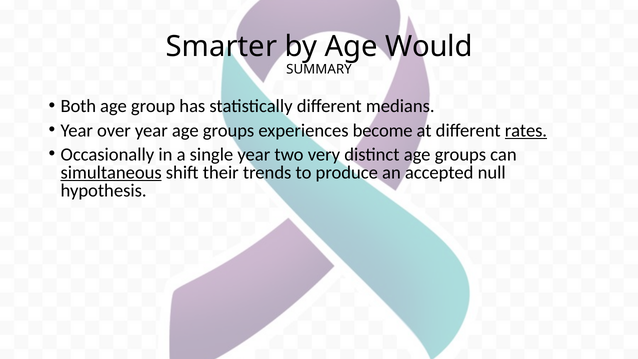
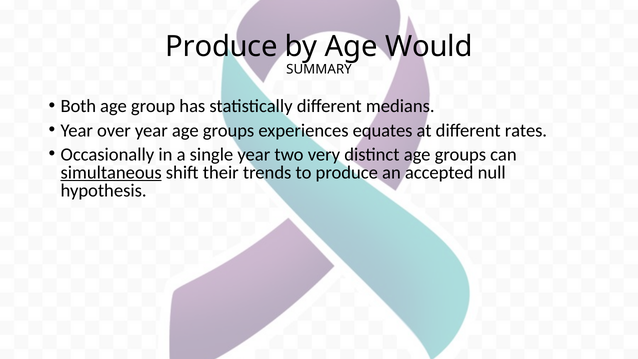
Smarter at (221, 46): Smarter -> Produce
become: become -> equates
rates underline: present -> none
